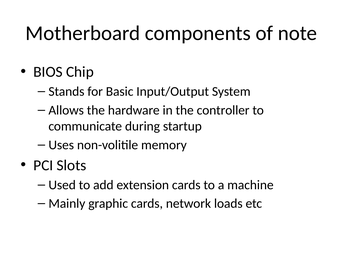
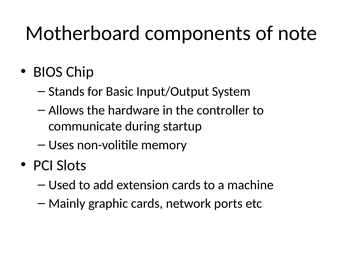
loads: loads -> ports
